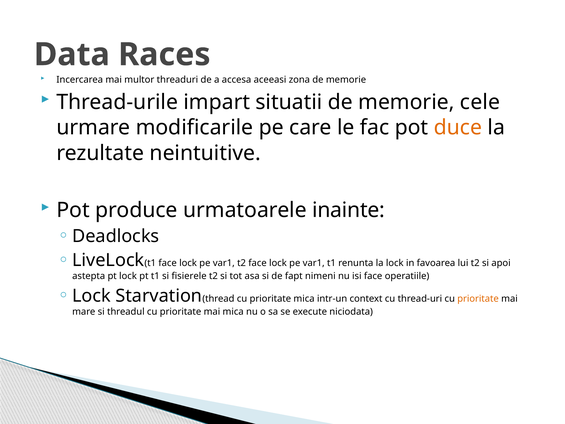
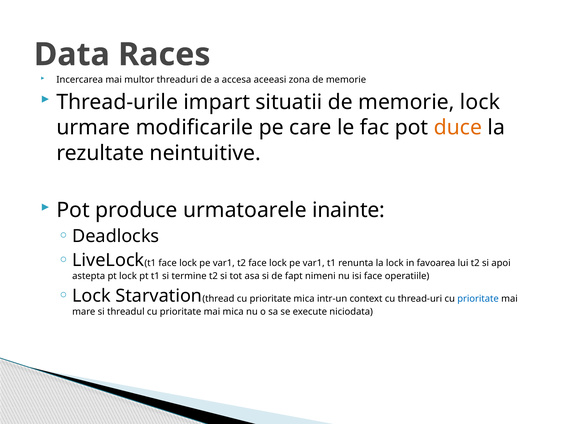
memorie cele: cele -> lock
fisierele: fisierele -> termine
prioritate at (478, 298) colour: orange -> blue
